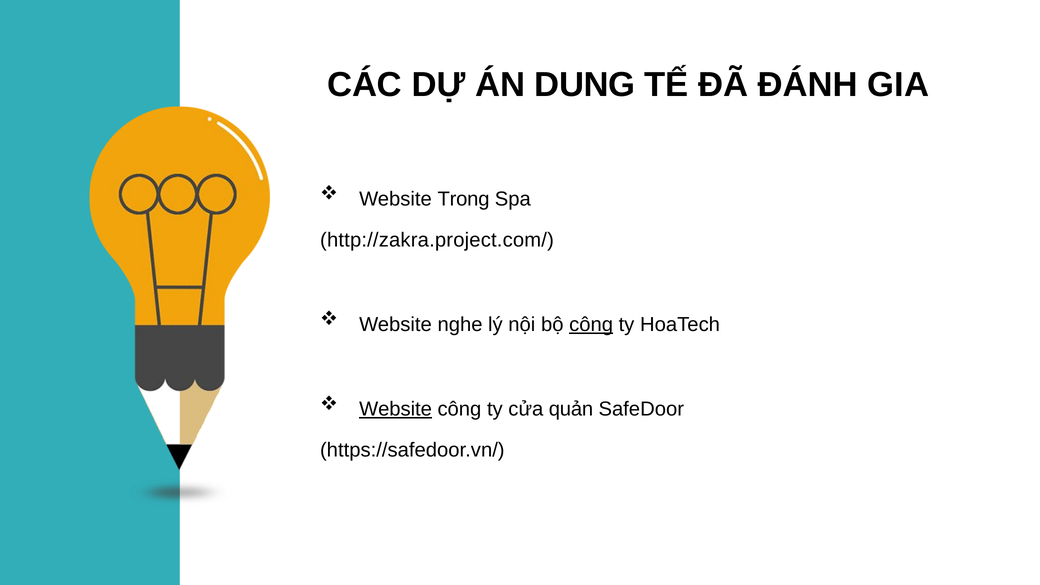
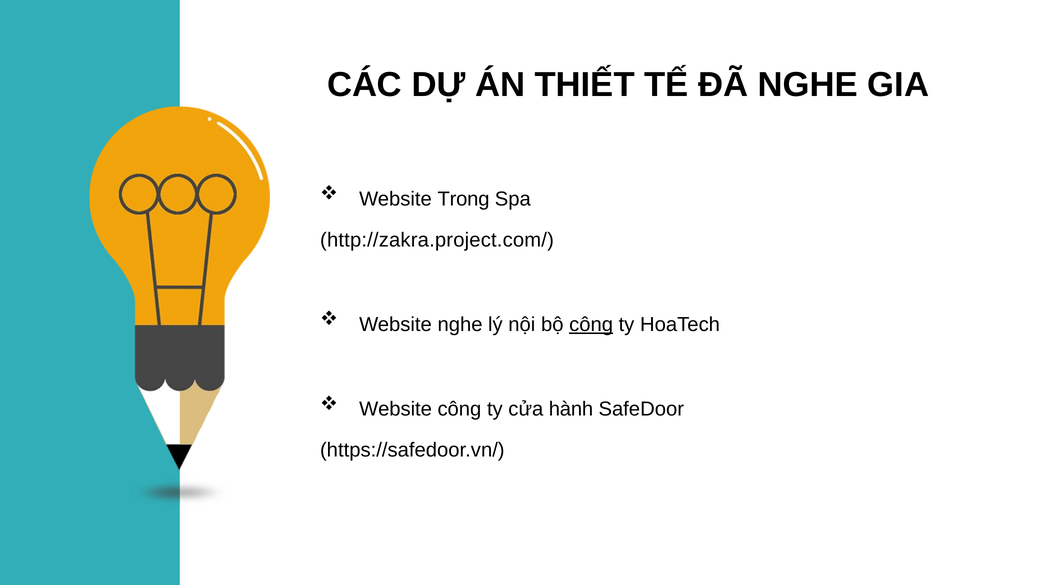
DUNG: DUNG -> THIẾT
ĐÃ ĐÁNH: ĐÁNH -> NGHE
Website at (396, 409) underline: present -> none
quản: quản -> hành
